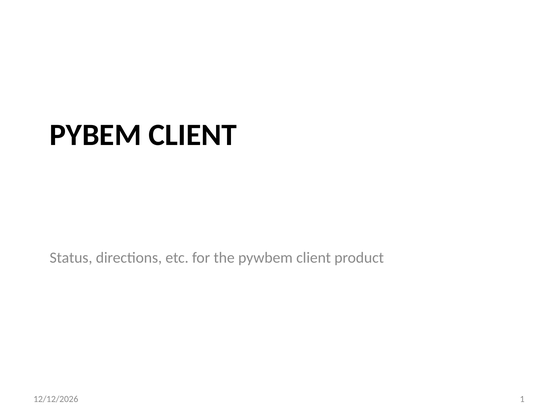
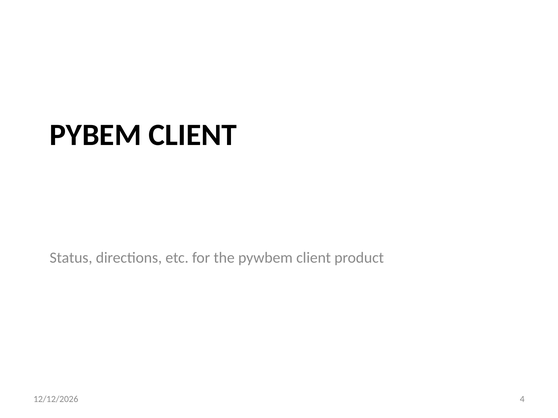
1: 1 -> 4
